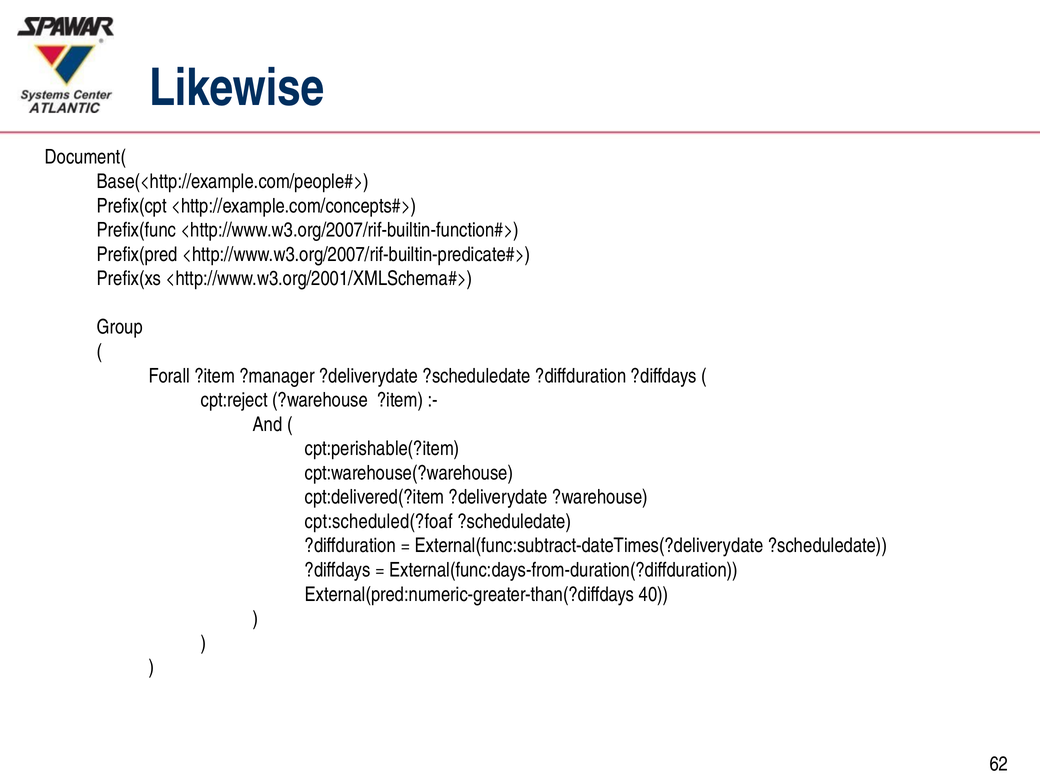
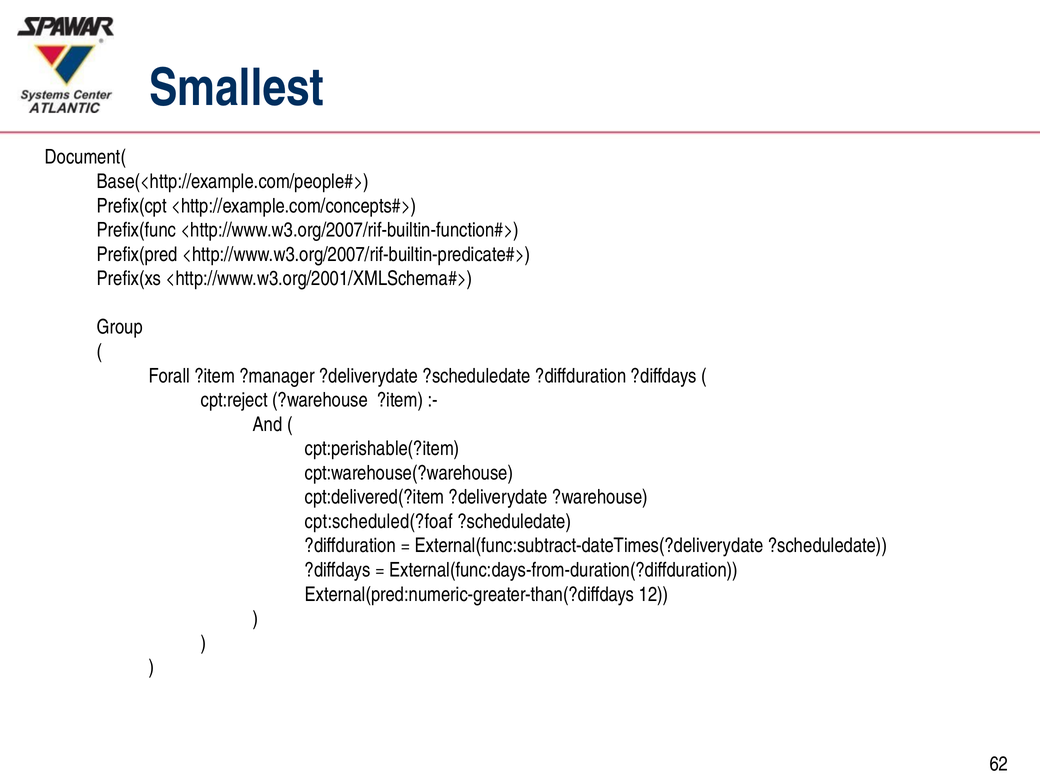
Likewise: Likewise -> Smallest
40: 40 -> 12
